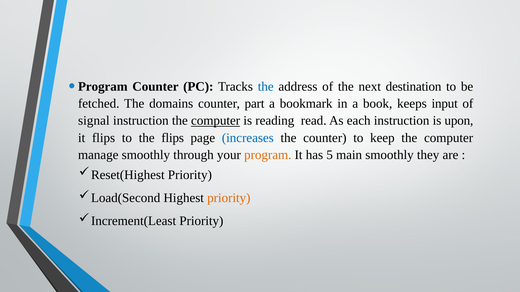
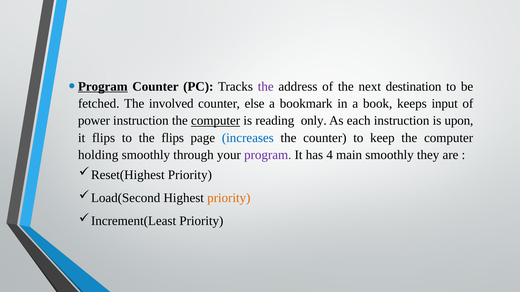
Program at (103, 87) underline: none -> present
the at (266, 87) colour: blue -> purple
domains: domains -> involved
part: part -> else
signal: signal -> power
read: read -> only
manage: manage -> holding
program at (268, 155) colour: orange -> purple
5: 5 -> 4
